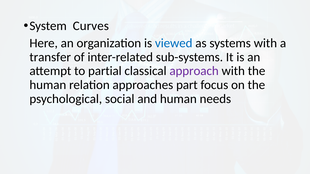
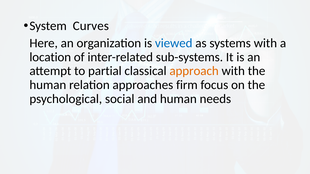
transfer: transfer -> location
approach colour: purple -> orange
part: part -> firm
